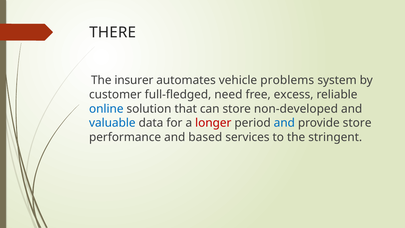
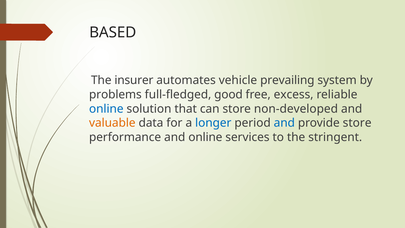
THERE: THERE -> BASED
problems: problems -> prevailing
customer: customer -> problems
need: need -> good
valuable colour: blue -> orange
longer colour: red -> blue
and based: based -> online
